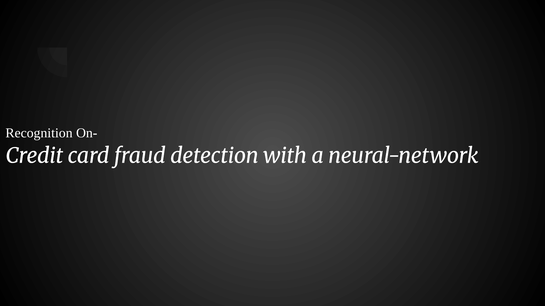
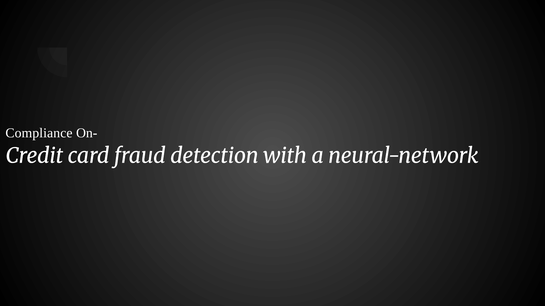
Recognition: Recognition -> Compliance
